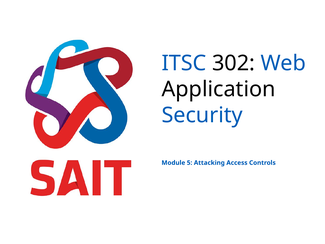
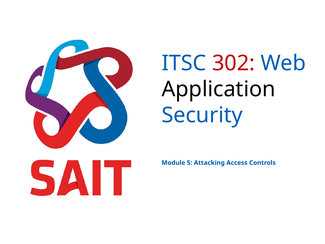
302 colour: black -> red
